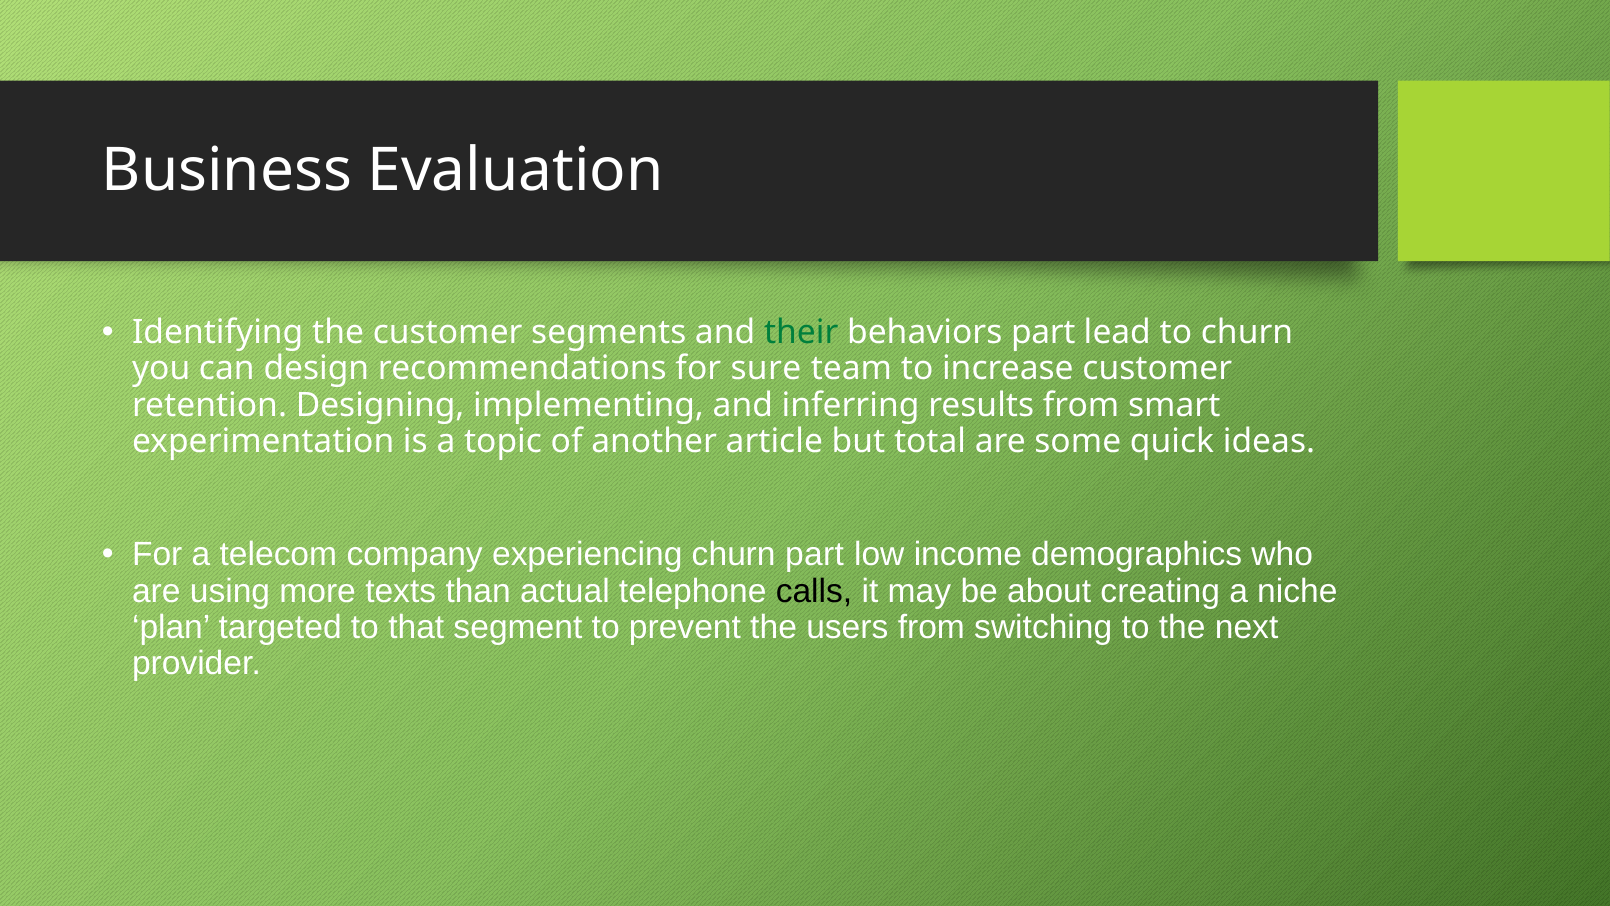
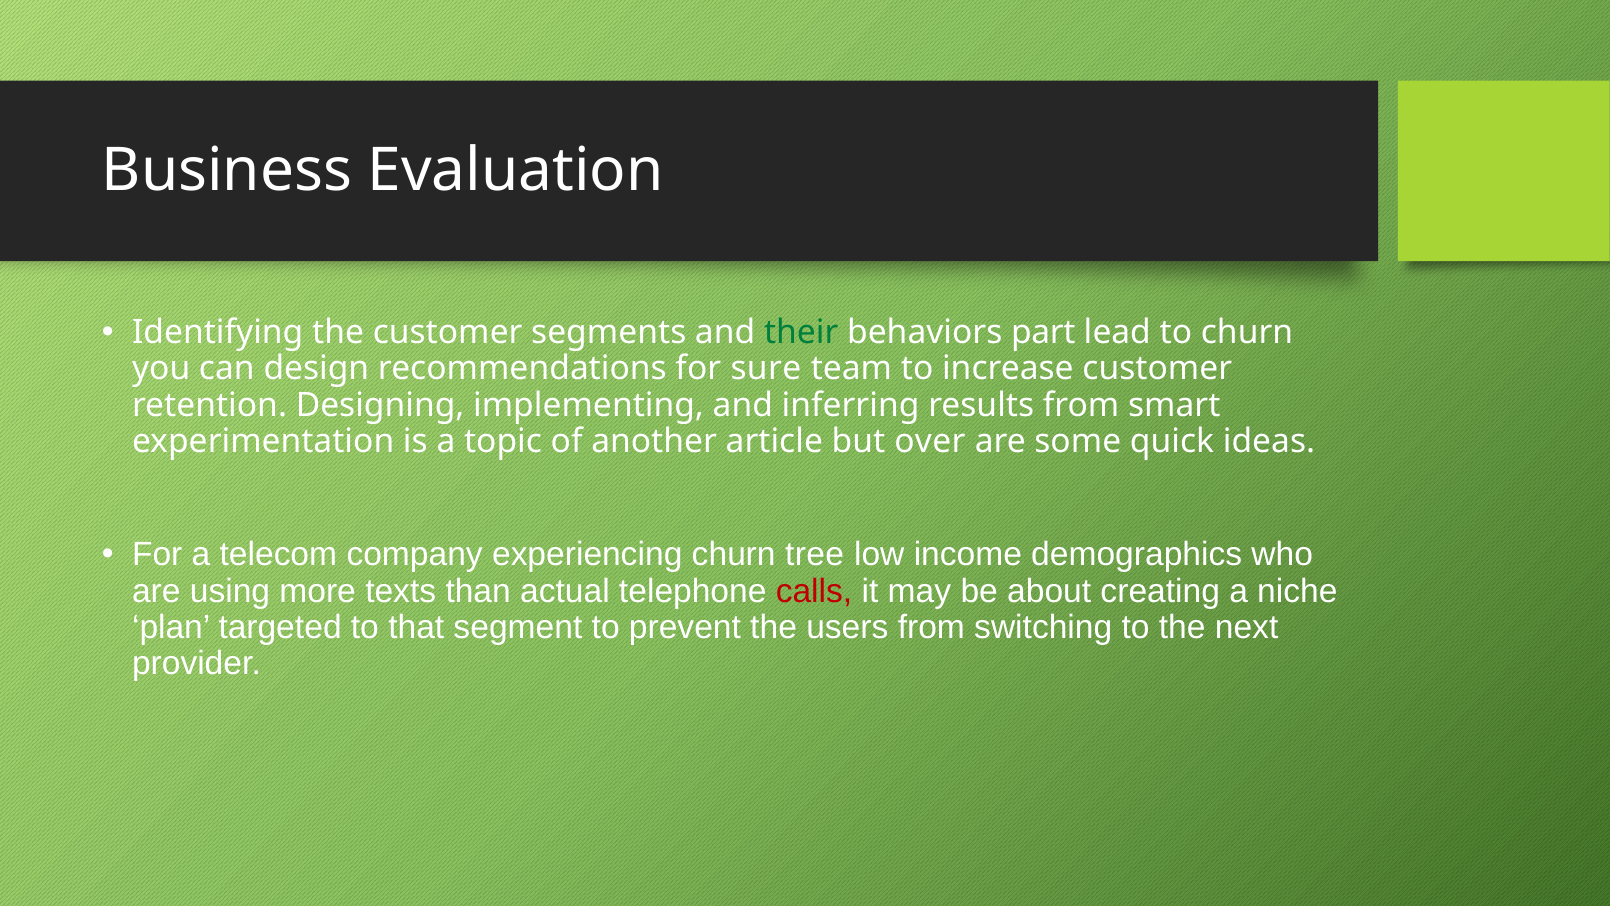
total: total -> over
churn part: part -> tree
calls colour: black -> red
